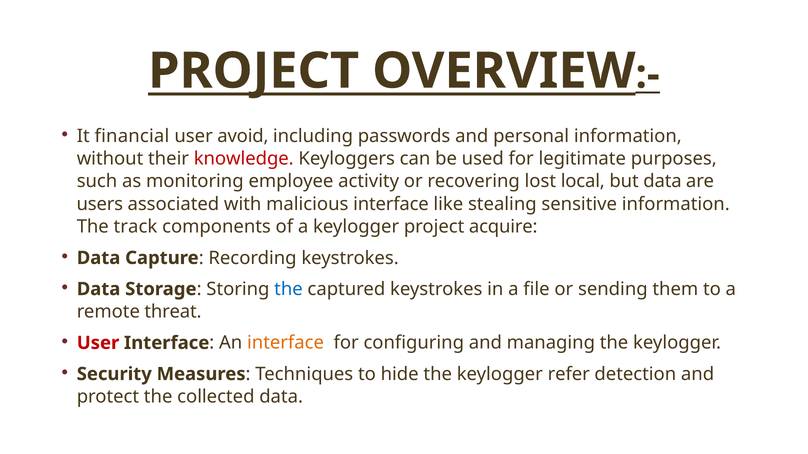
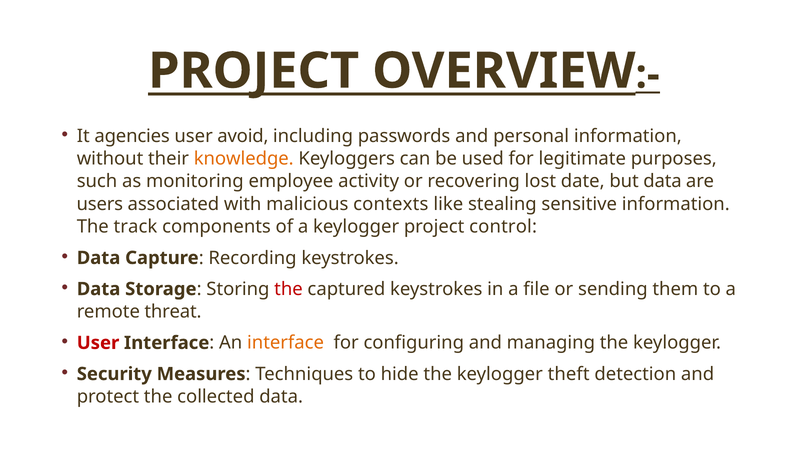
financial: financial -> agencies
knowledge colour: red -> orange
local: local -> date
malicious interface: interface -> contexts
acquire: acquire -> control
the at (288, 289) colour: blue -> red
refer: refer -> theft
